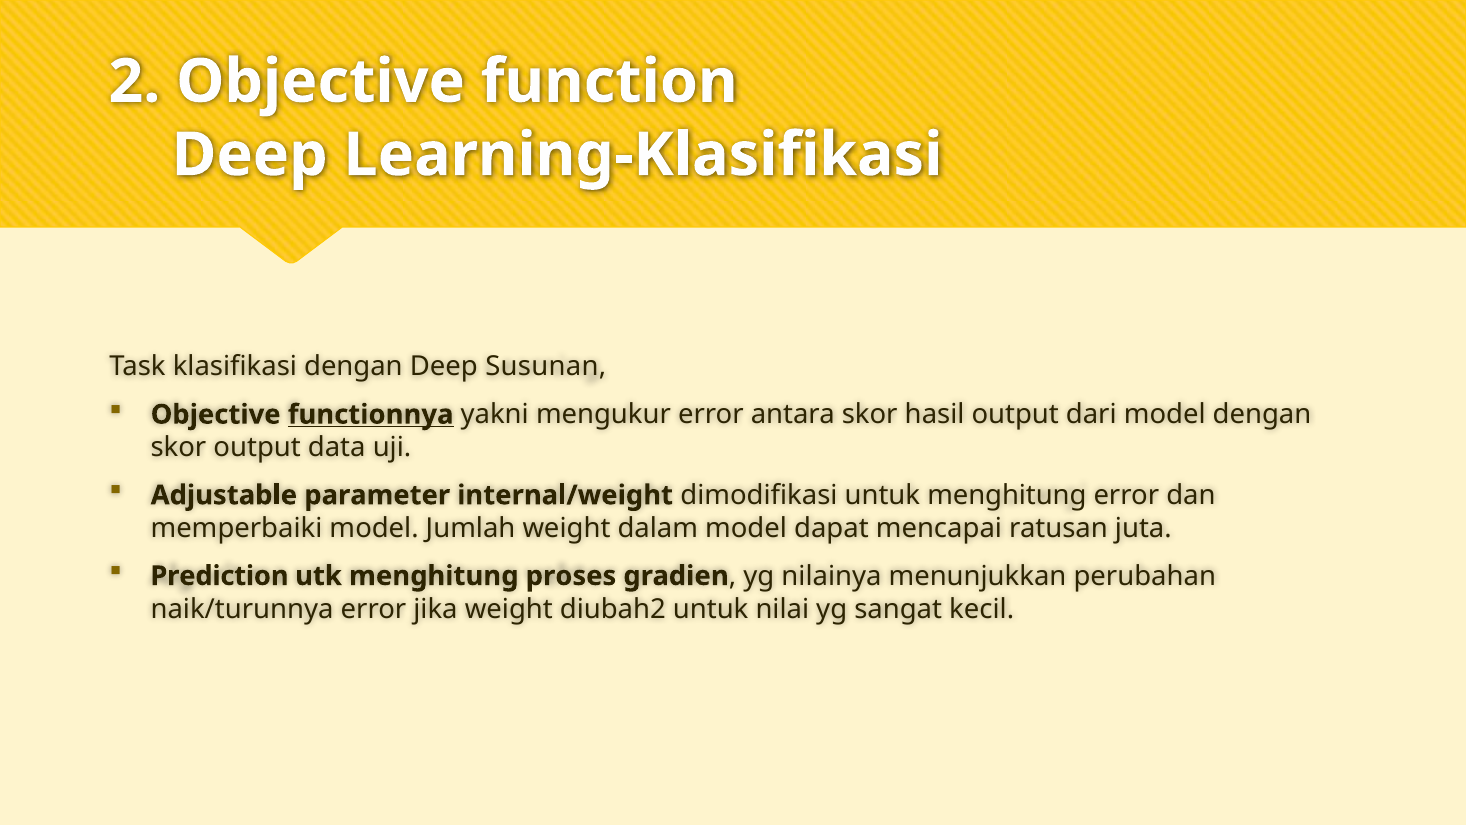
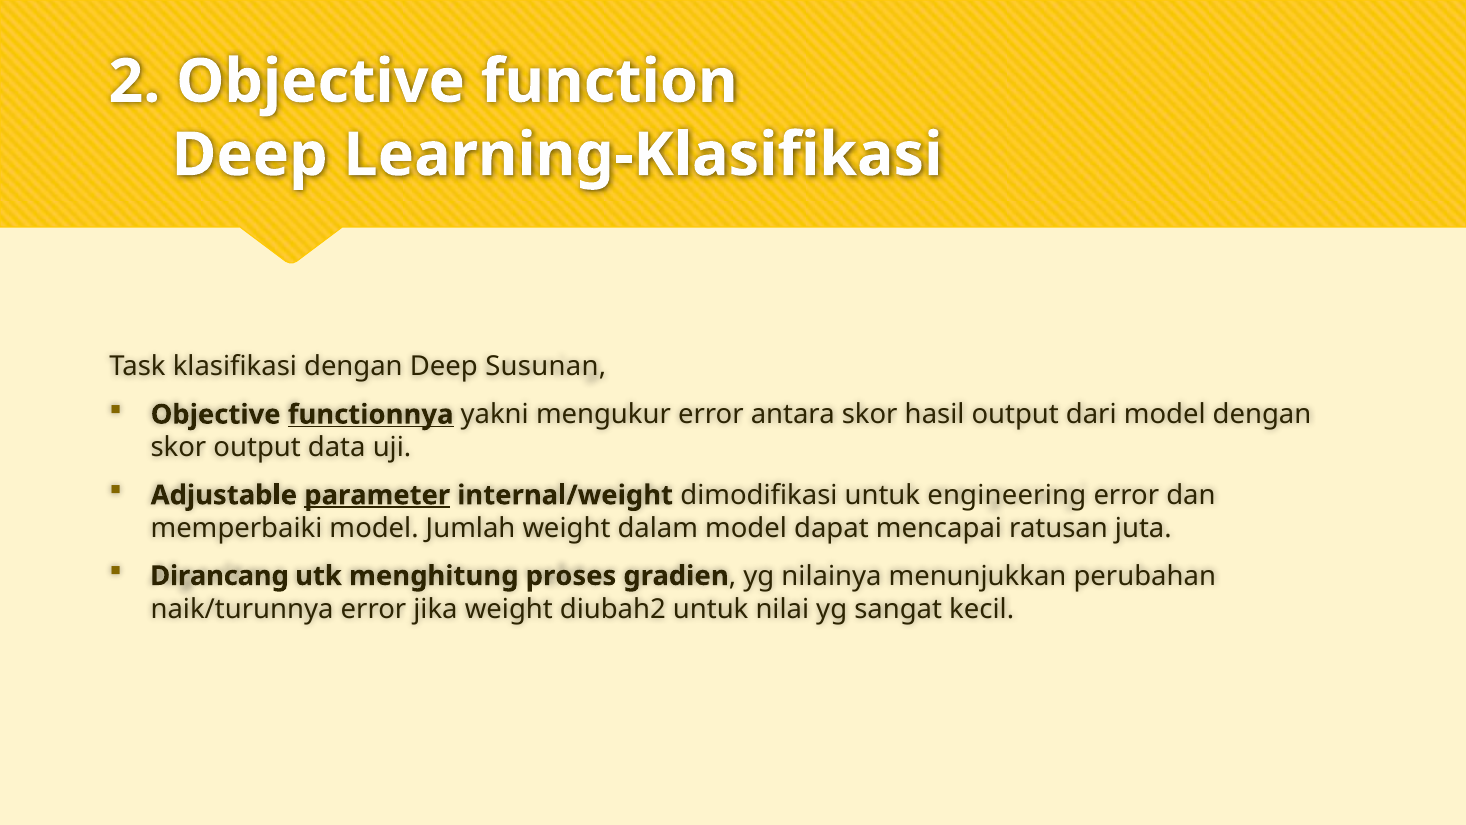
parameter underline: none -> present
untuk menghitung: menghitung -> engineering
Prediction: Prediction -> Dirancang
